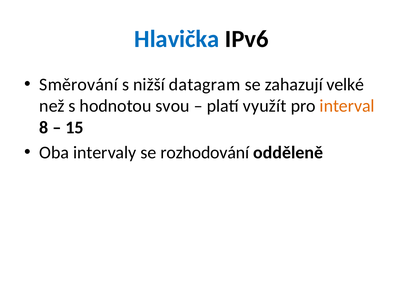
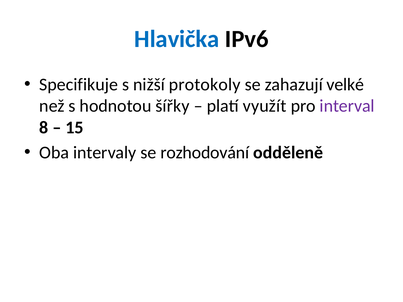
Směrování: Směrování -> Specifikuje
datagram: datagram -> protokoly
svou: svou -> šířky
interval colour: orange -> purple
